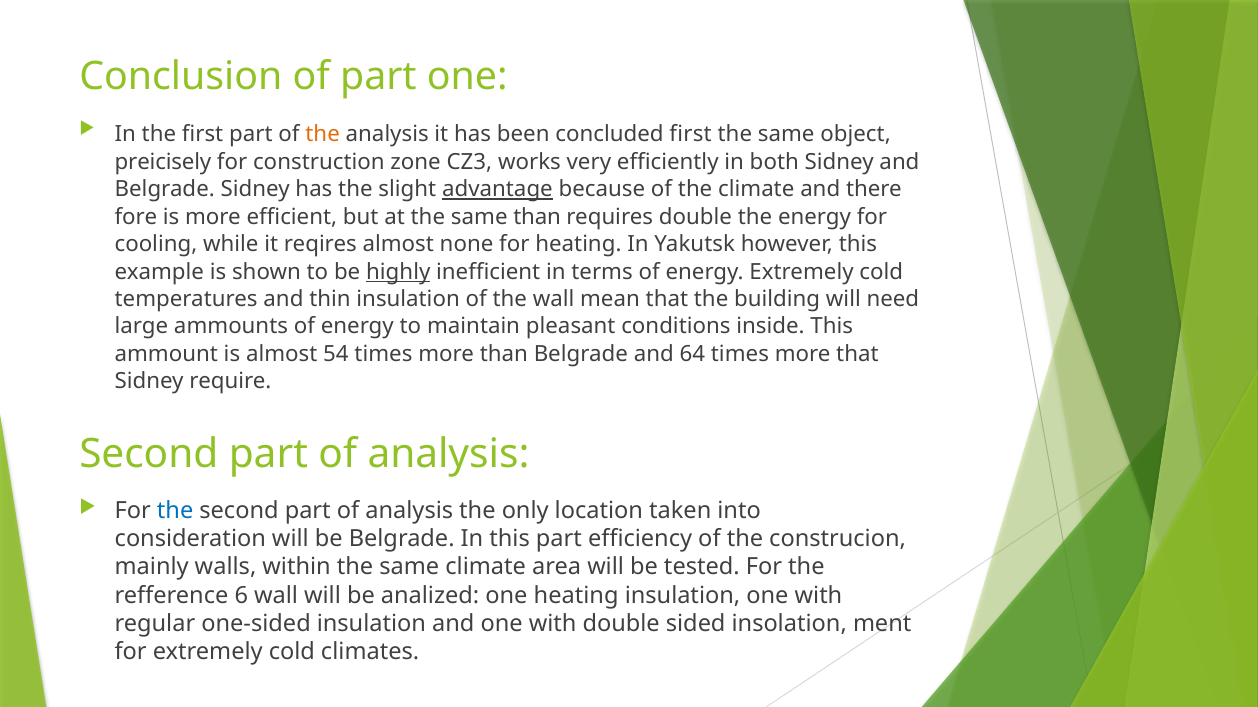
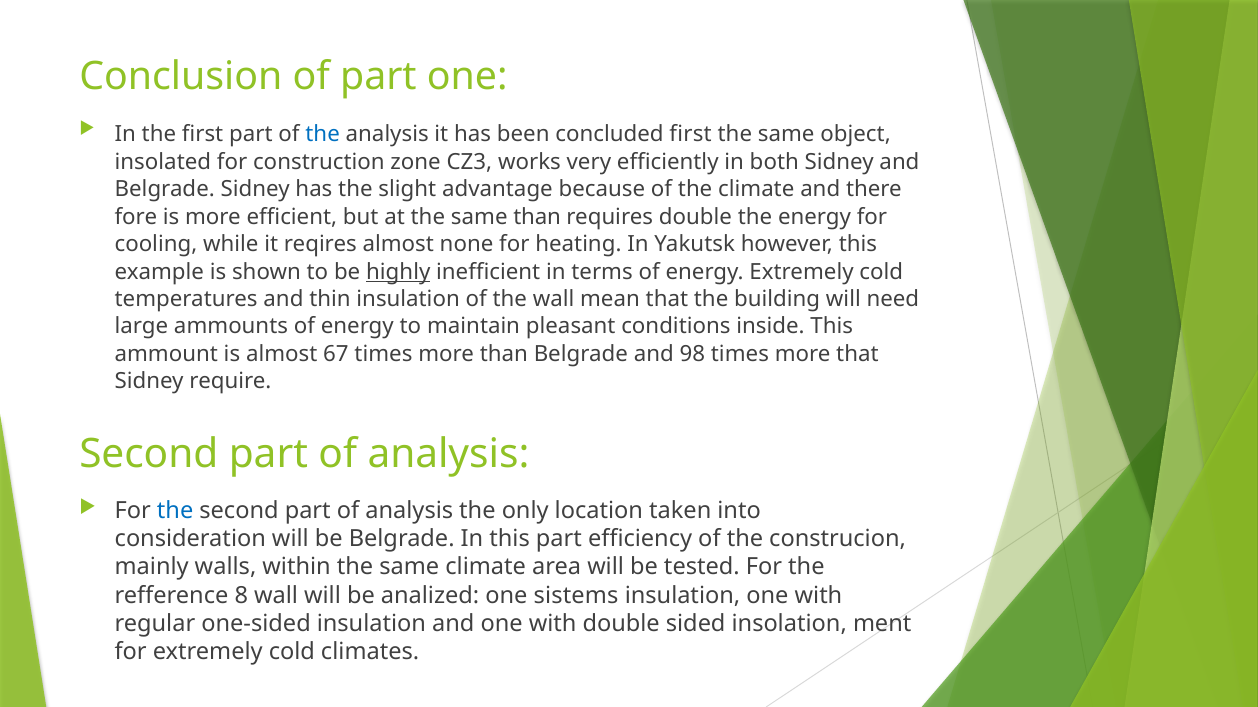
the at (323, 135) colour: orange -> blue
preicisely: preicisely -> insolated
advantage underline: present -> none
54: 54 -> 67
64: 64 -> 98
6: 6 -> 8
one heating: heating -> sistems
